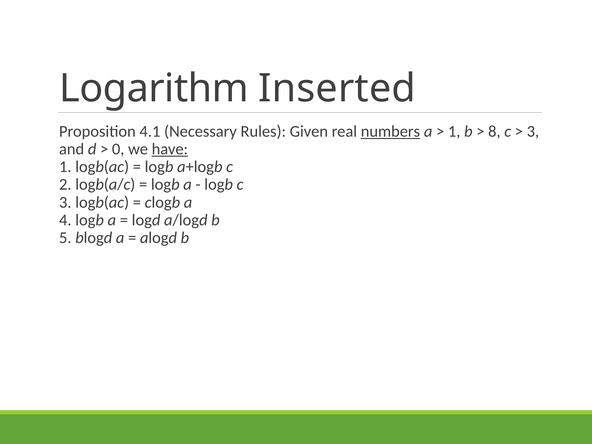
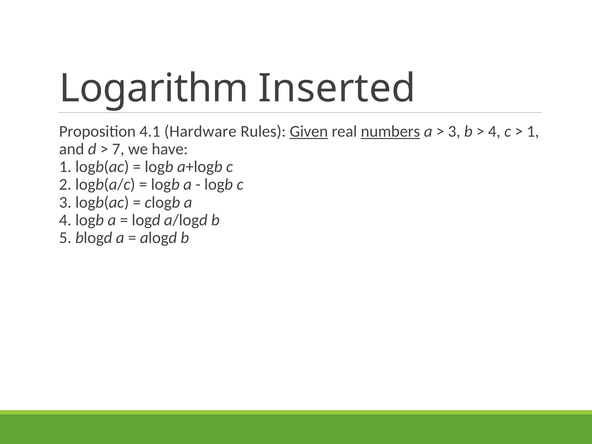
Necessary: Necessary -> Hardware
Given underline: none -> present
1 at (454, 131): 1 -> 3
8 at (494, 131): 8 -> 4
3 at (533, 131): 3 -> 1
0: 0 -> 7
have underline: present -> none
